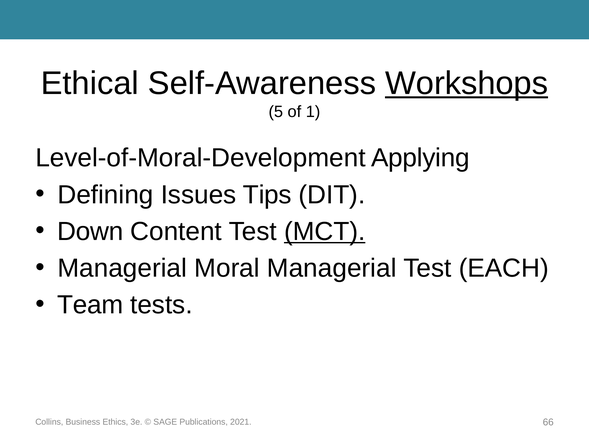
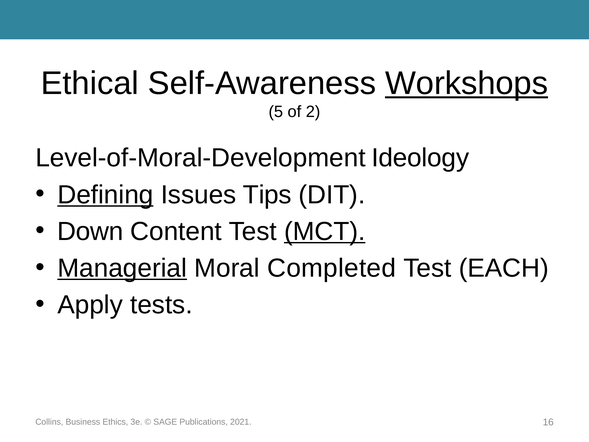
1: 1 -> 2
Applying: Applying -> Ideology
Defining underline: none -> present
Managerial at (122, 268) underline: none -> present
Moral Managerial: Managerial -> Completed
Team: Team -> Apply
66: 66 -> 16
